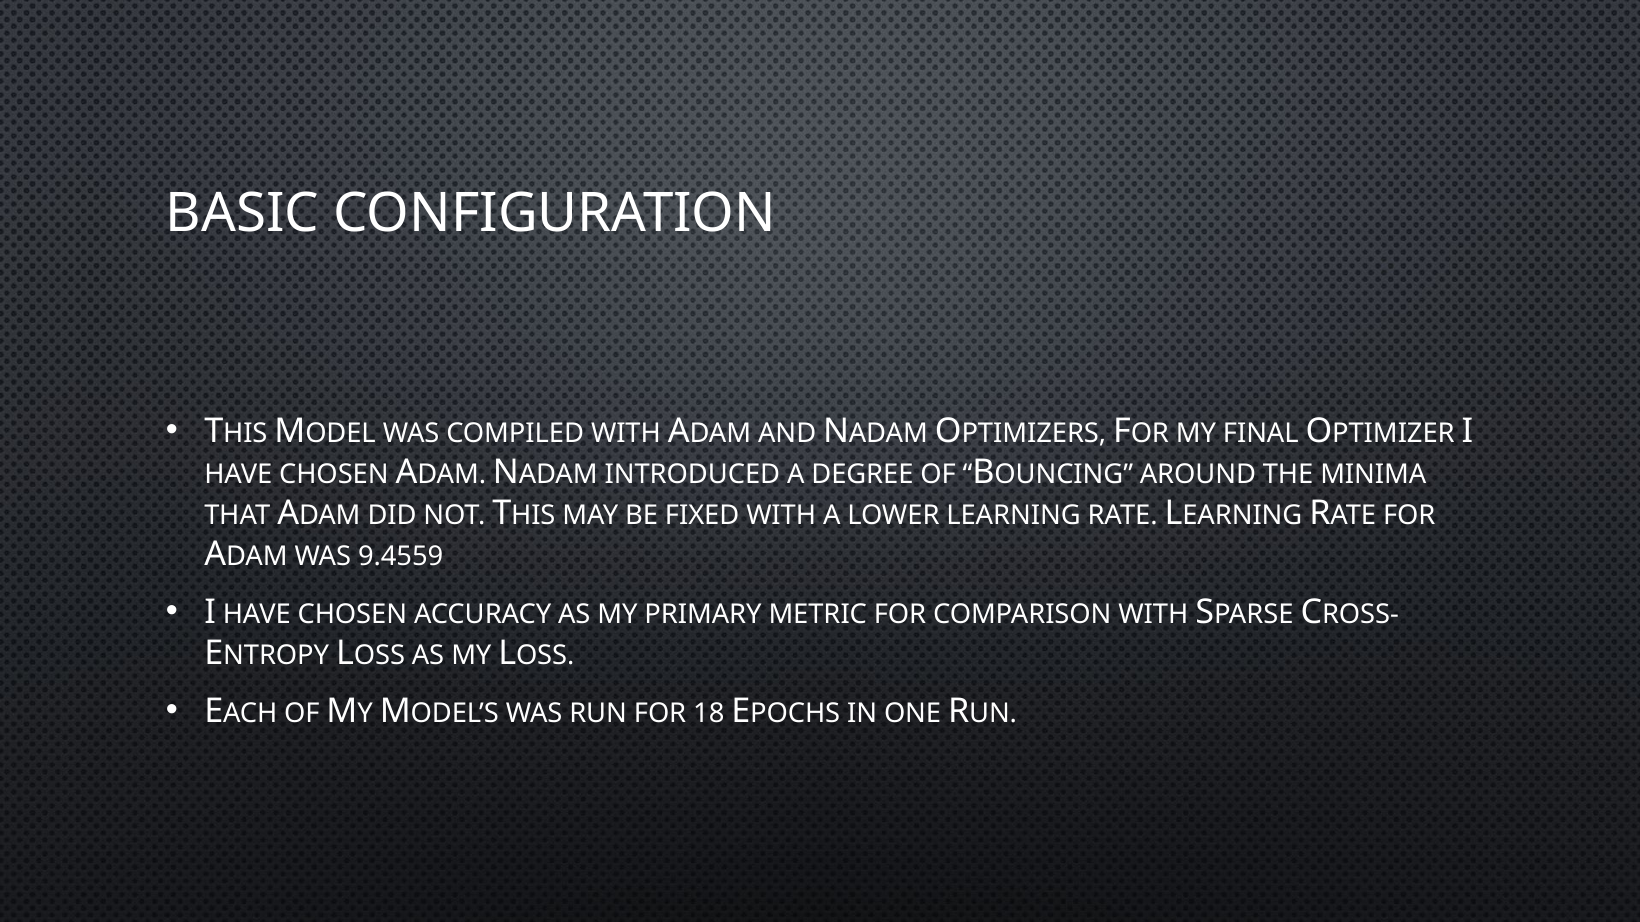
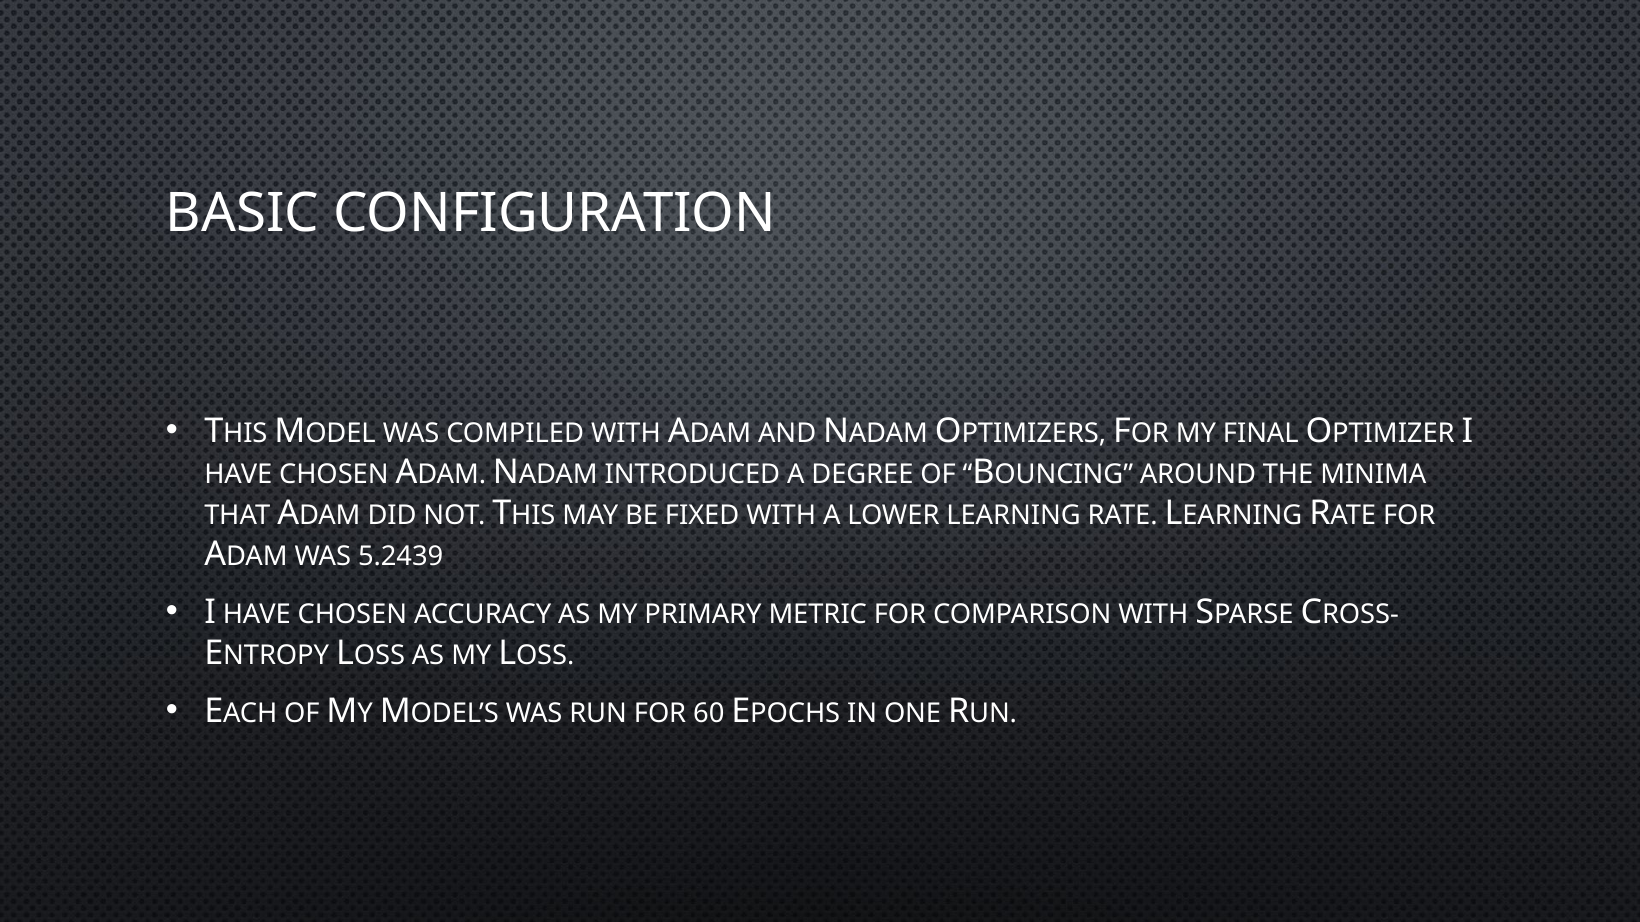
9.4559: 9.4559 -> 5.2439
18: 18 -> 60
